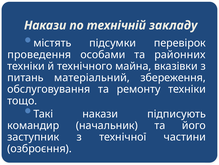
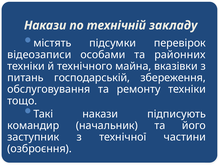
проведення: проведення -> відеозаписи
матеріальний: матеріальний -> господарській
